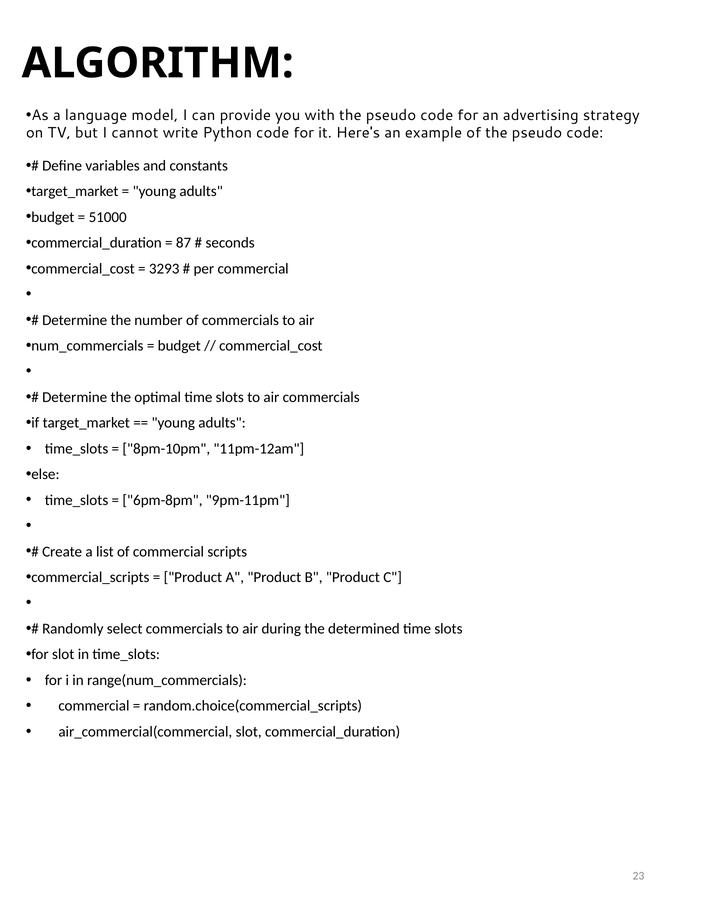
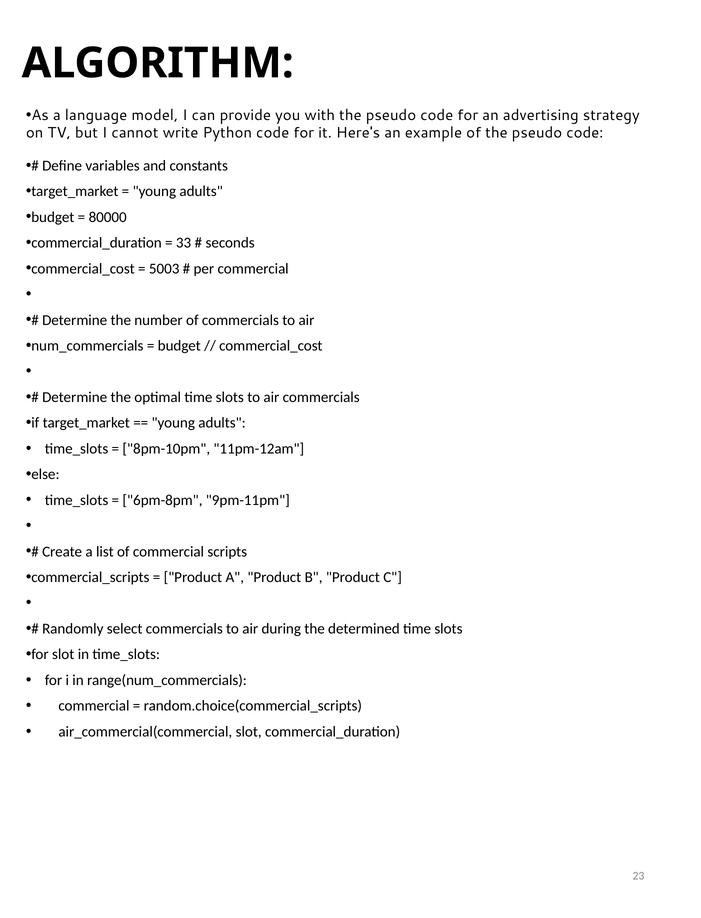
51000: 51000 -> 80000
87: 87 -> 33
3293: 3293 -> 5003
